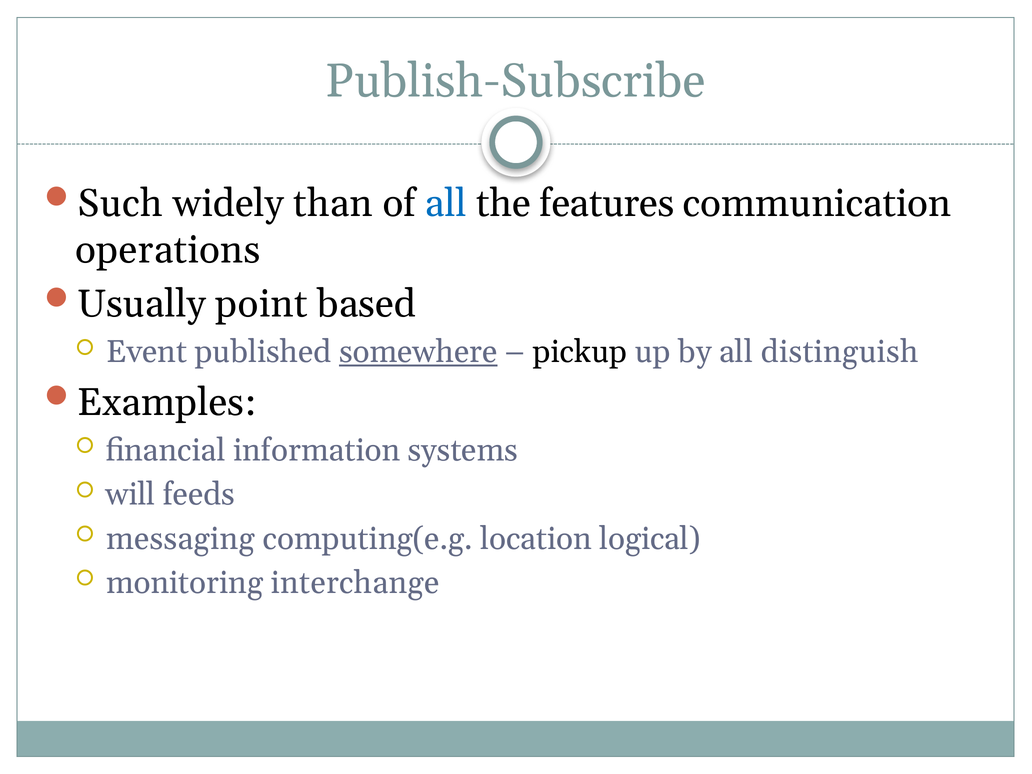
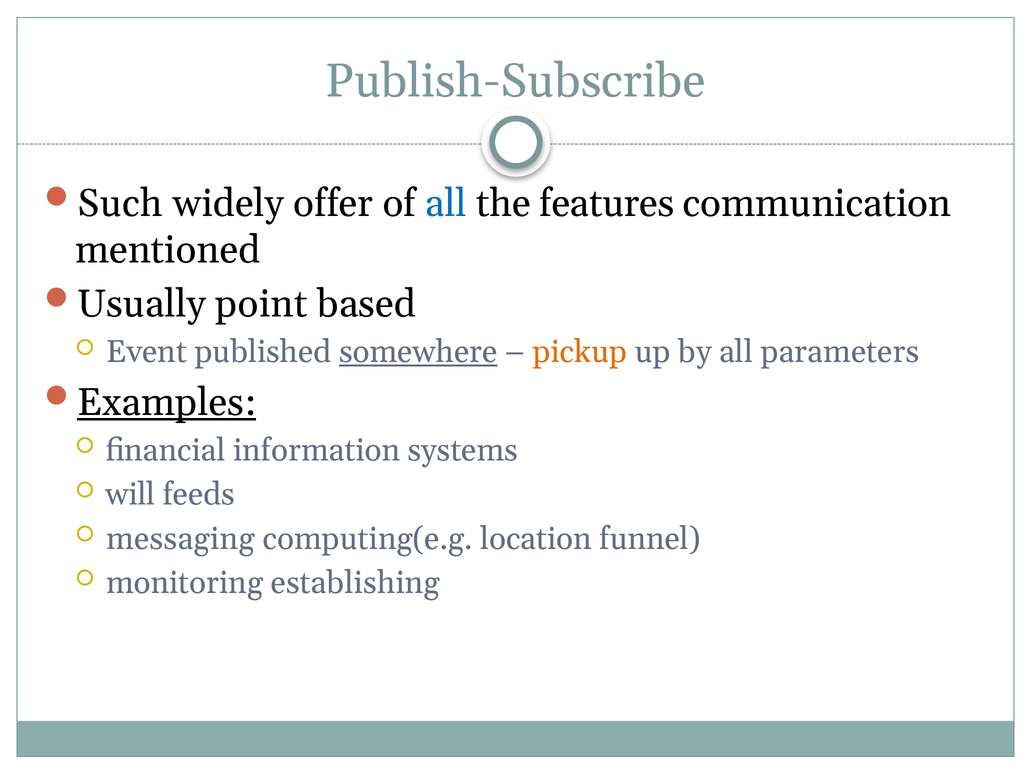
than: than -> offer
operations: operations -> mentioned
pickup colour: black -> orange
distinguish: distinguish -> parameters
Examples underline: none -> present
logical: logical -> funnel
interchange: interchange -> establishing
